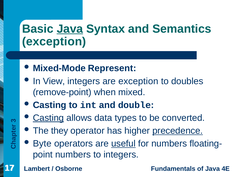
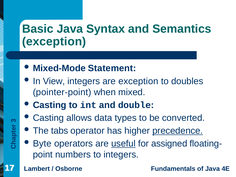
Java at (70, 29) underline: present -> none
Represent: Represent -> Statement
remove-point: remove-point -> pointer-point
Casting at (48, 118) underline: present -> none
they: they -> tabs
for numbers: numbers -> assigned
